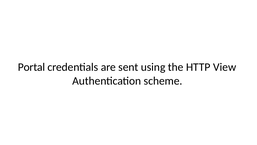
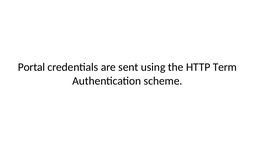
View: View -> Term
